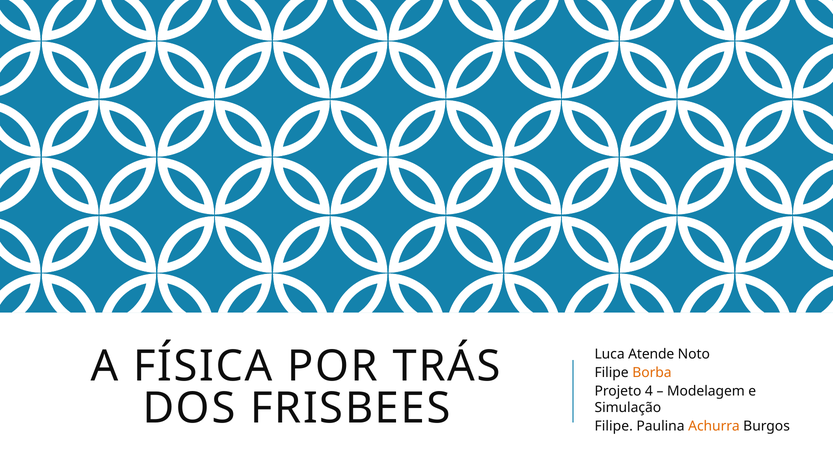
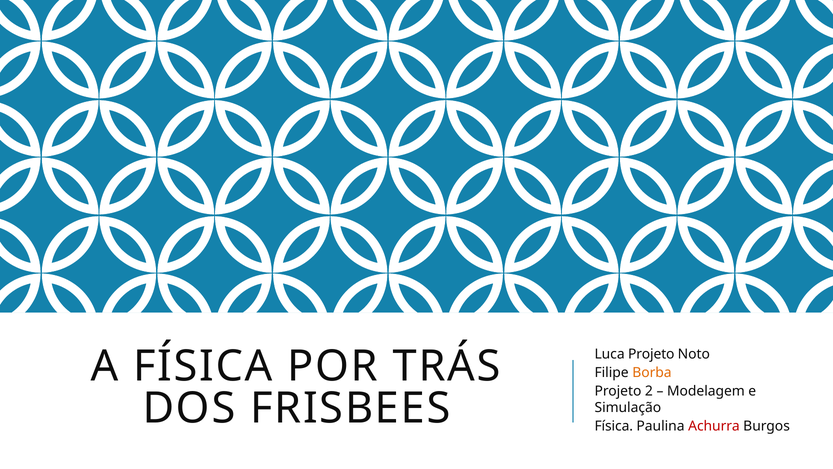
Luca Atende: Atende -> Projeto
4: 4 -> 2
Filipe at (614, 426): Filipe -> Física
Achurra colour: orange -> red
